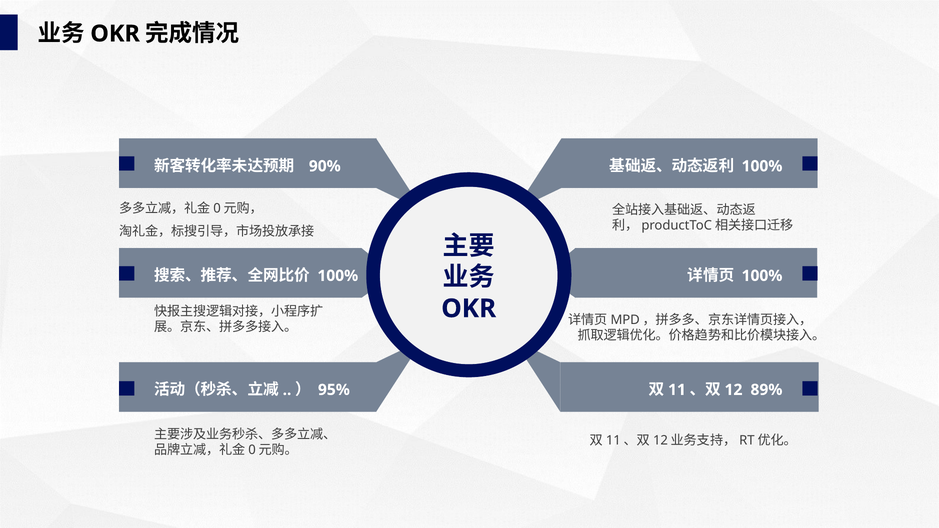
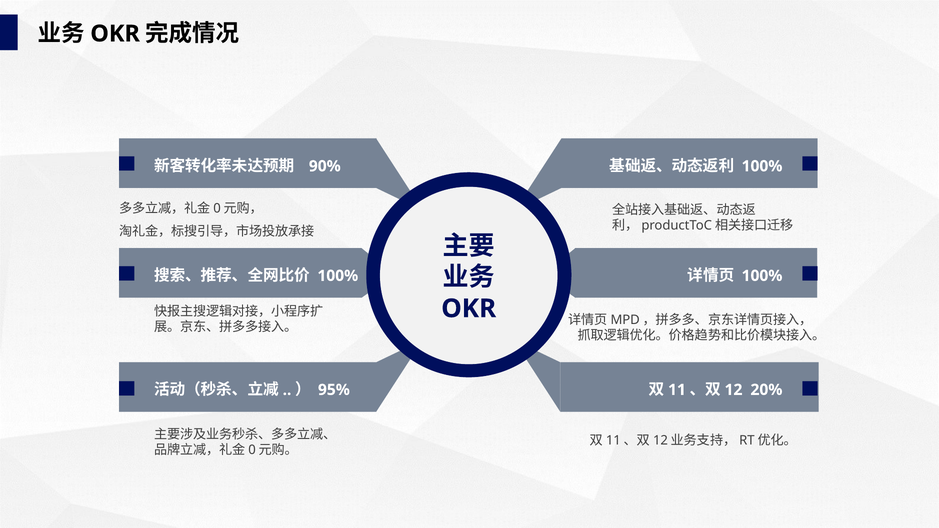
89%: 89% -> 20%
